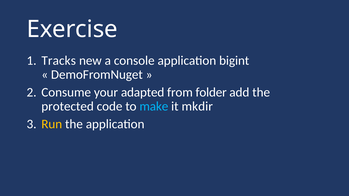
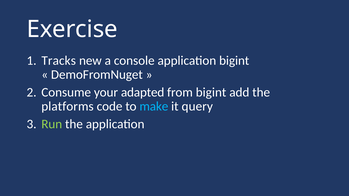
from folder: folder -> bigint
protected: protected -> platforms
mkdir: mkdir -> query
Run colour: yellow -> light green
